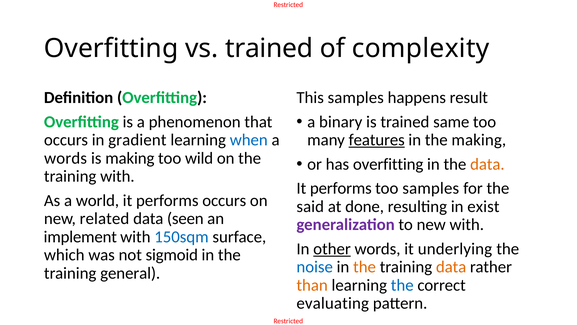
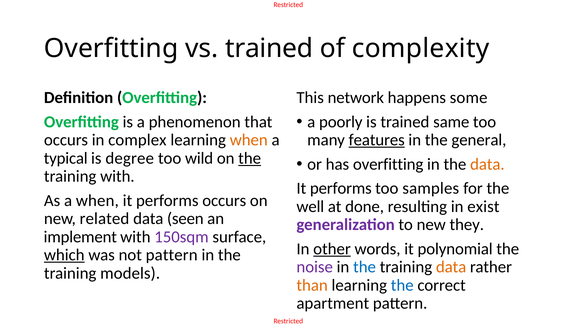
This samples: samples -> network
result: result -> some
binary: binary -> poorly
gradient: gradient -> complex
when at (249, 140) colour: blue -> orange
the making: making -> general
words at (66, 158): words -> typical
is making: making -> degree
the at (250, 158) underline: none -> present
a world: world -> when
said: said -> well
new with: with -> they
150sqm colour: blue -> purple
underlying: underlying -> polynomial
which underline: none -> present
not sigmoid: sigmoid -> pattern
noise colour: blue -> purple
the at (365, 267) colour: orange -> blue
general: general -> models
evaluating: evaluating -> apartment
